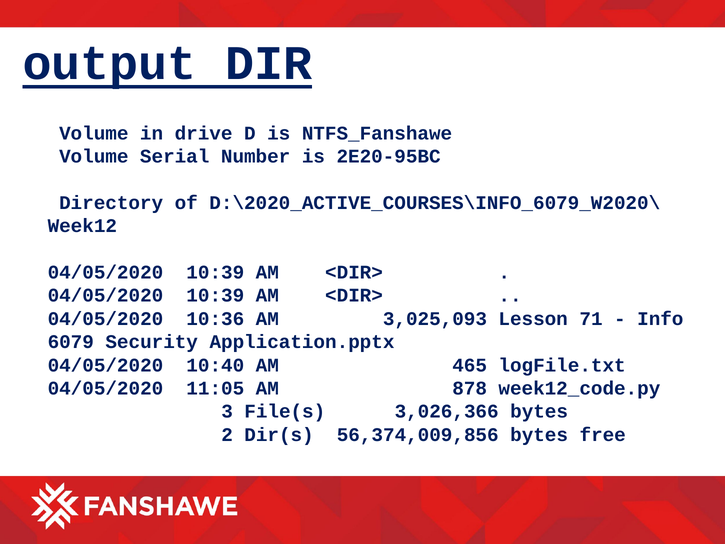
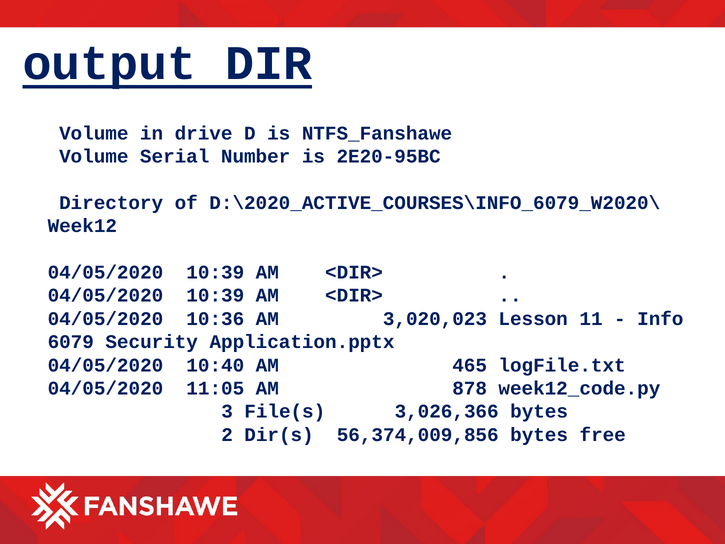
3,025,093: 3,025,093 -> 3,020,023
71: 71 -> 11
